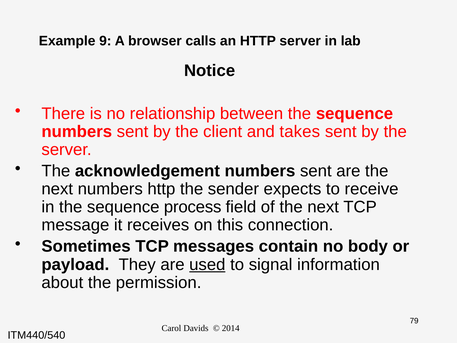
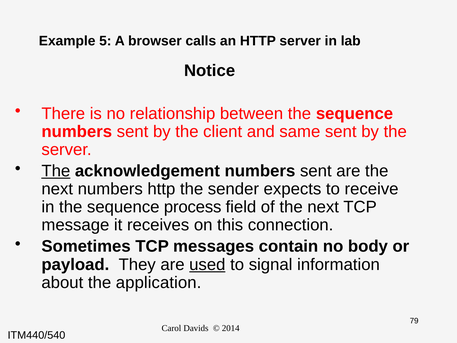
9: 9 -> 5
takes: takes -> same
The at (56, 171) underline: none -> present
permission: permission -> application
